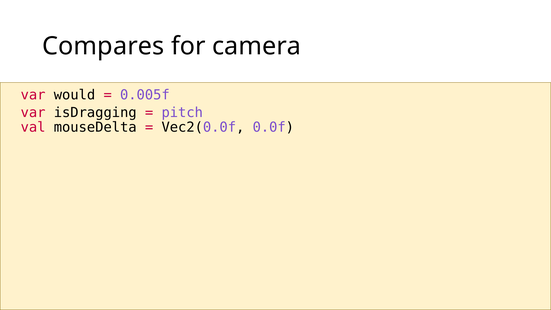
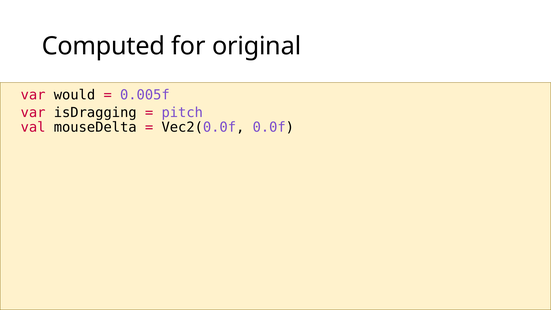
Compares: Compares -> Computed
camera: camera -> original
